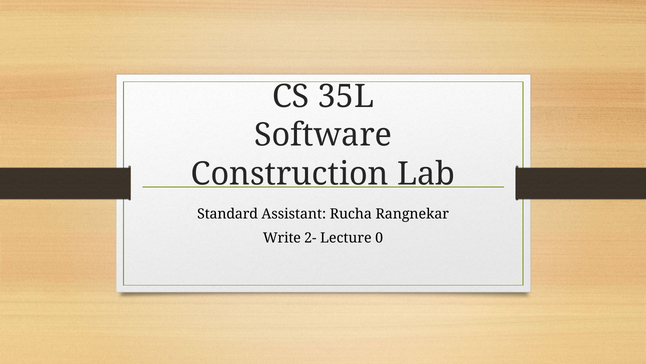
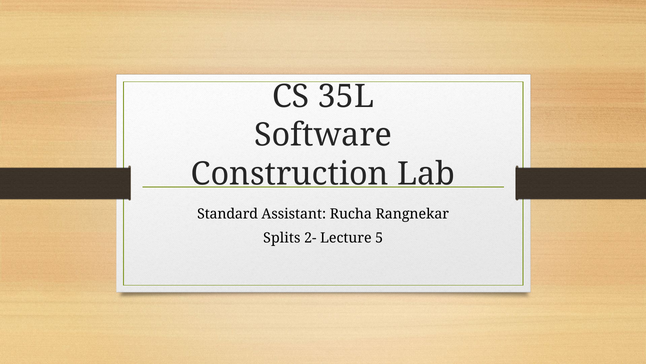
Write: Write -> Splits
0: 0 -> 5
